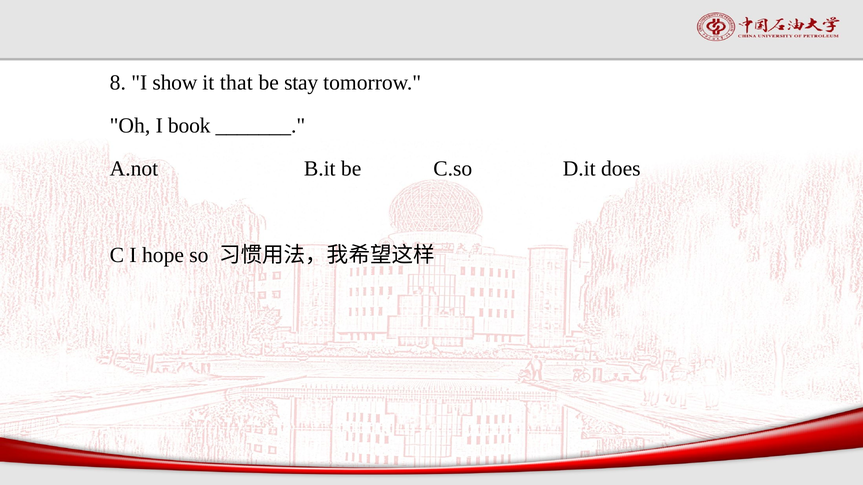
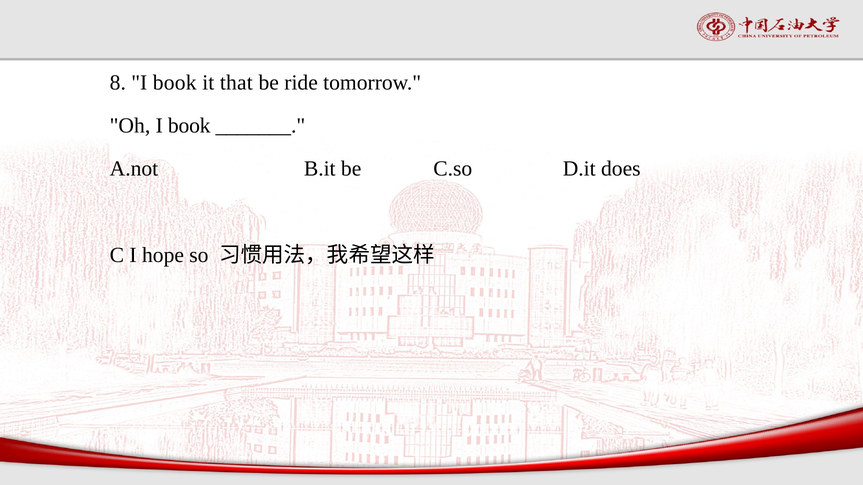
8 I show: show -> book
stay: stay -> ride
